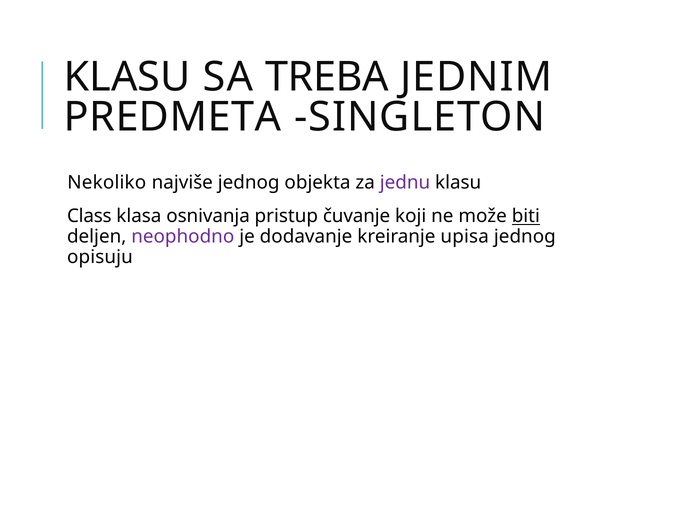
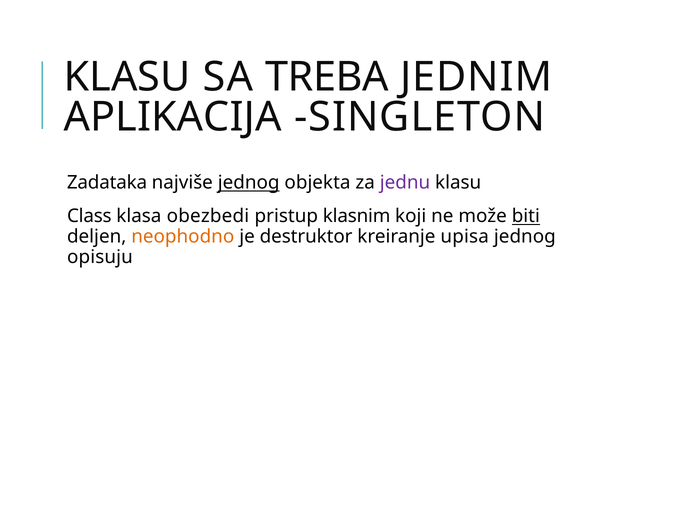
PREDMETA: PREDMETA -> APLIKACIJA
Nekoliko: Nekoliko -> Zadataka
jednog at (249, 183) underline: none -> present
osnivanja: osnivanja -> obezbedi
čuvanje: čuvanje -> klasnim
neophodno colour: purple -> orange
dodavanje: dodavanje -> destruktor
